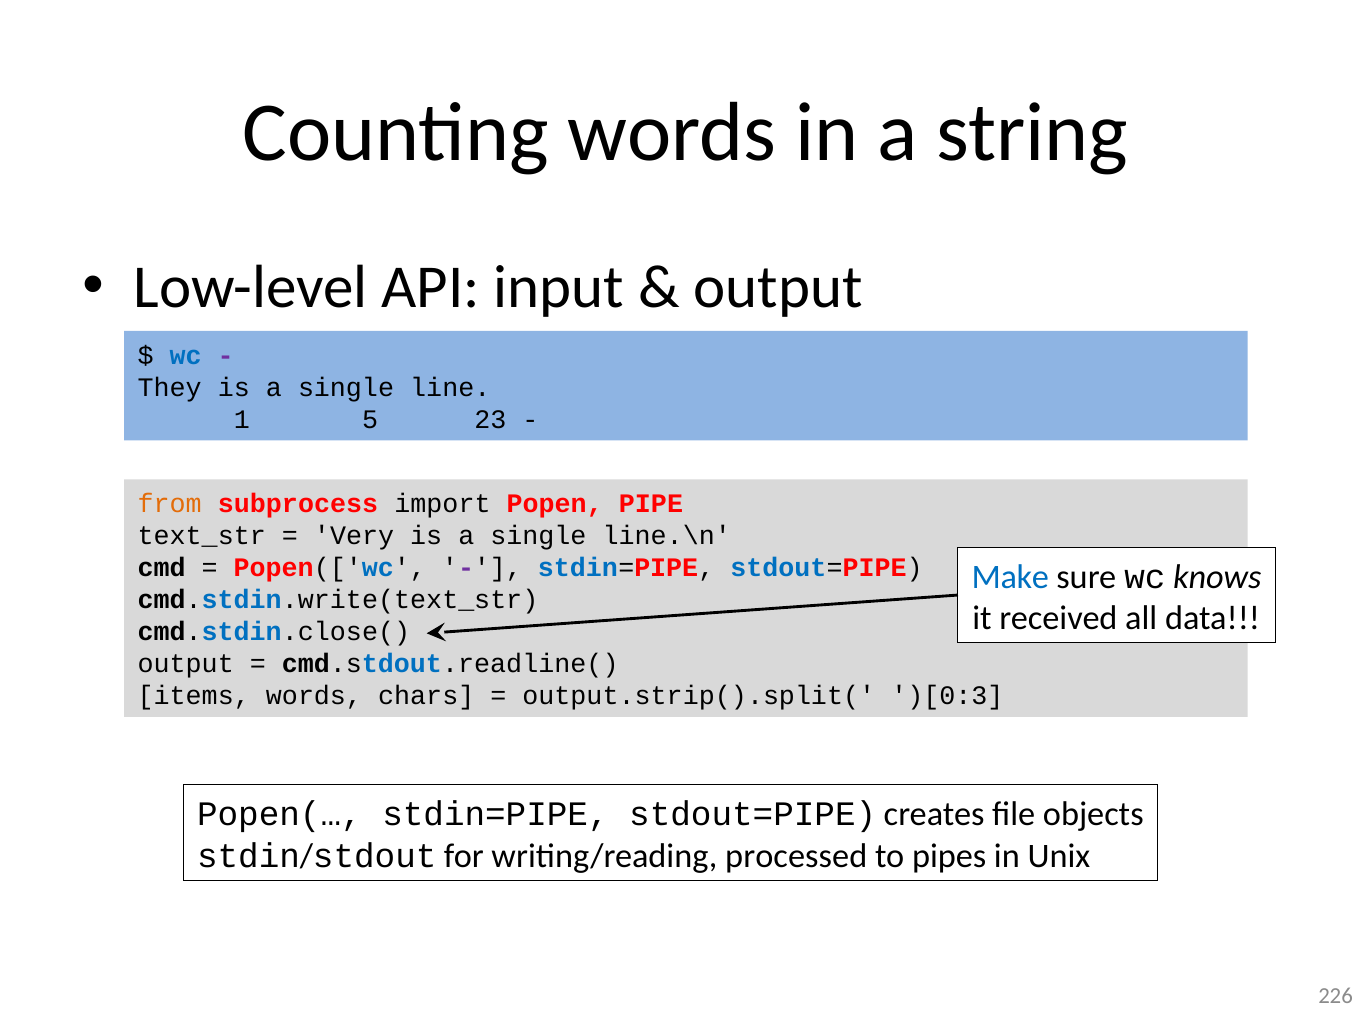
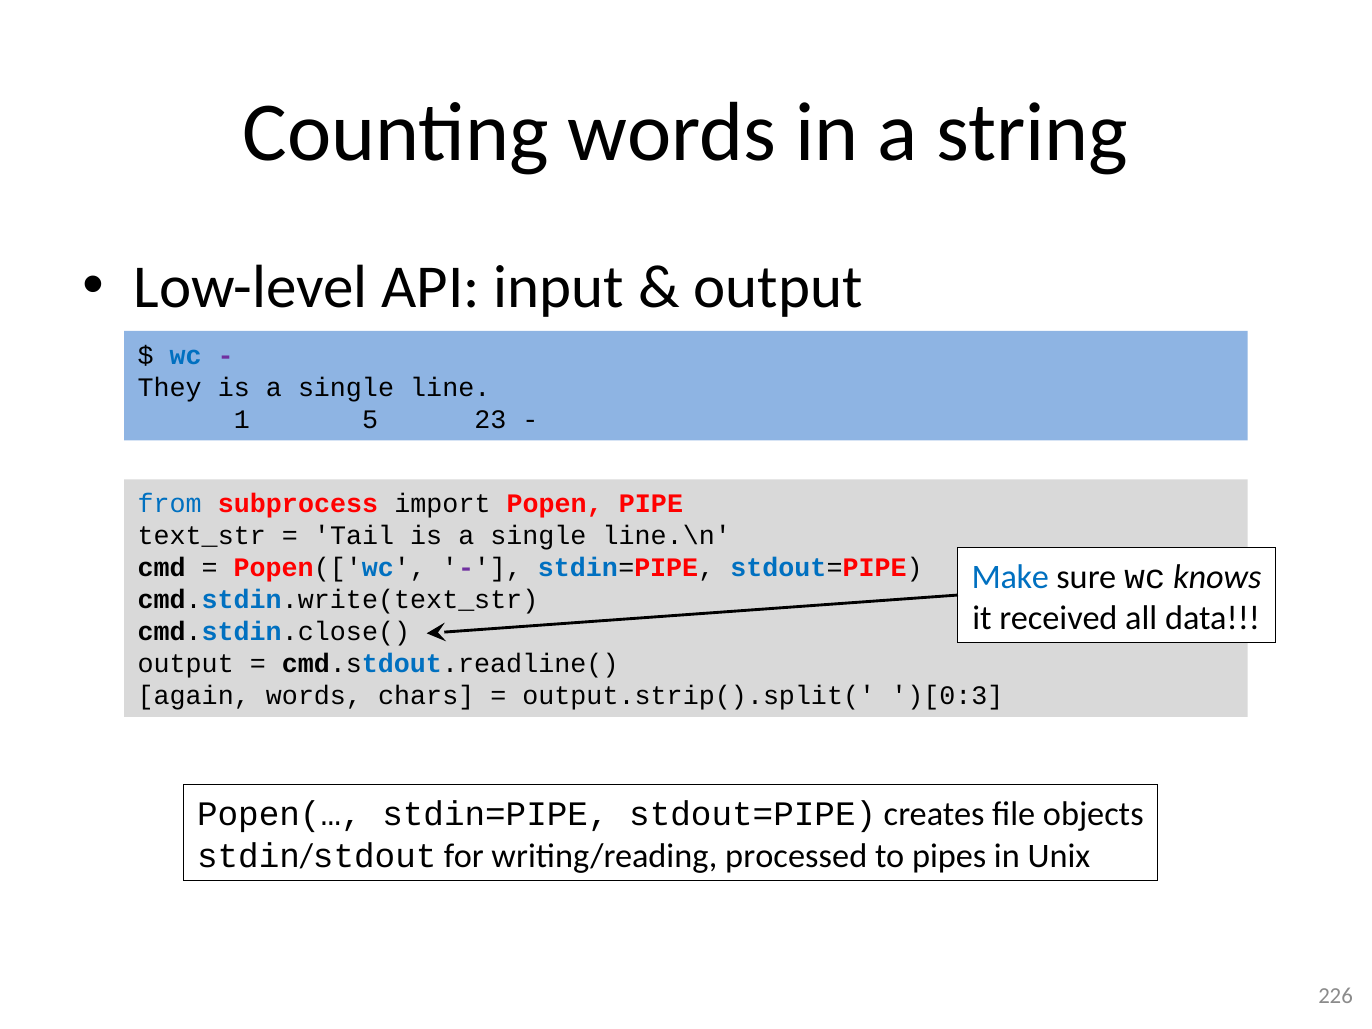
from colour: orange -> blue
Very: Very -> Tail
items: items -> again
